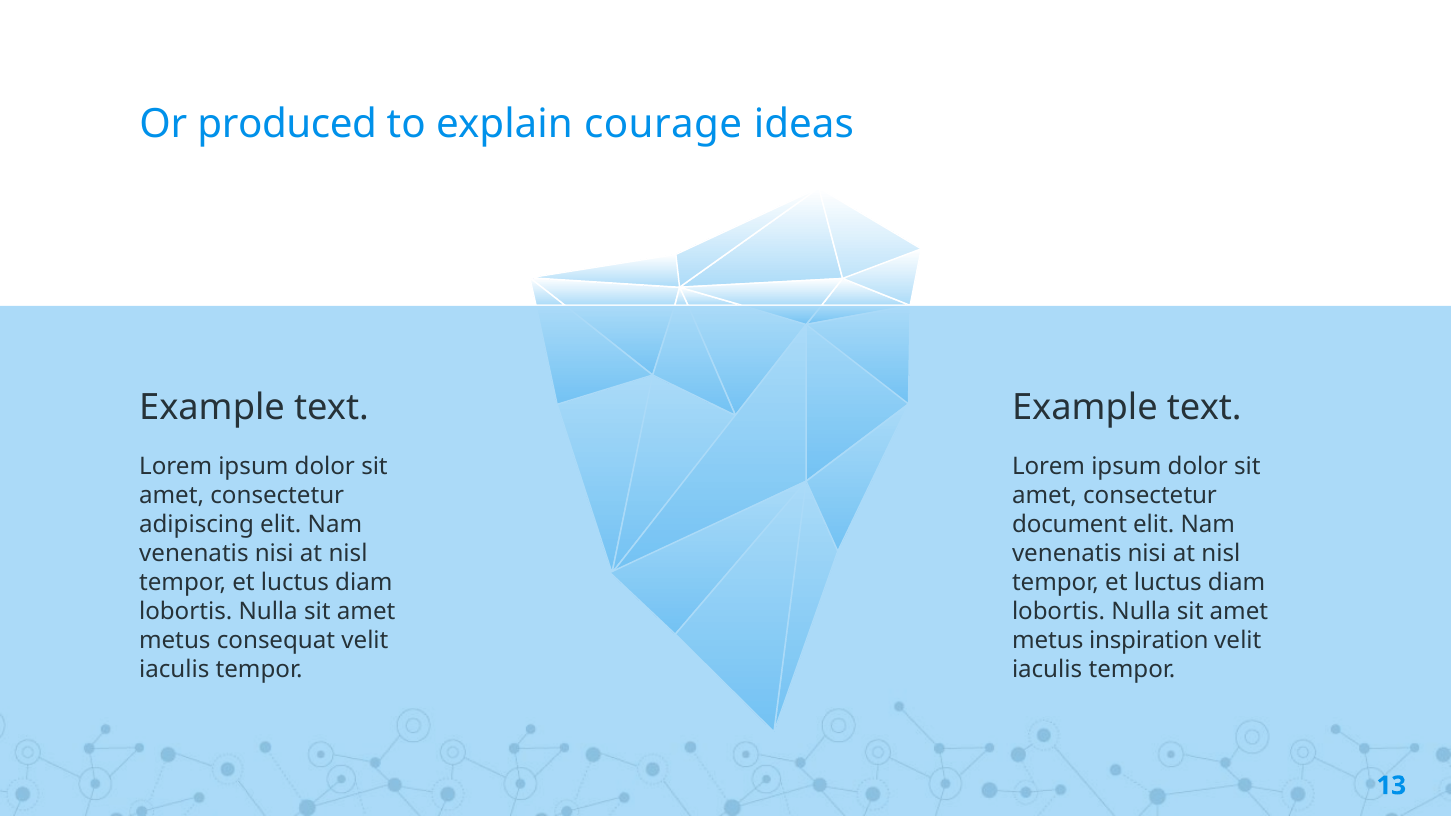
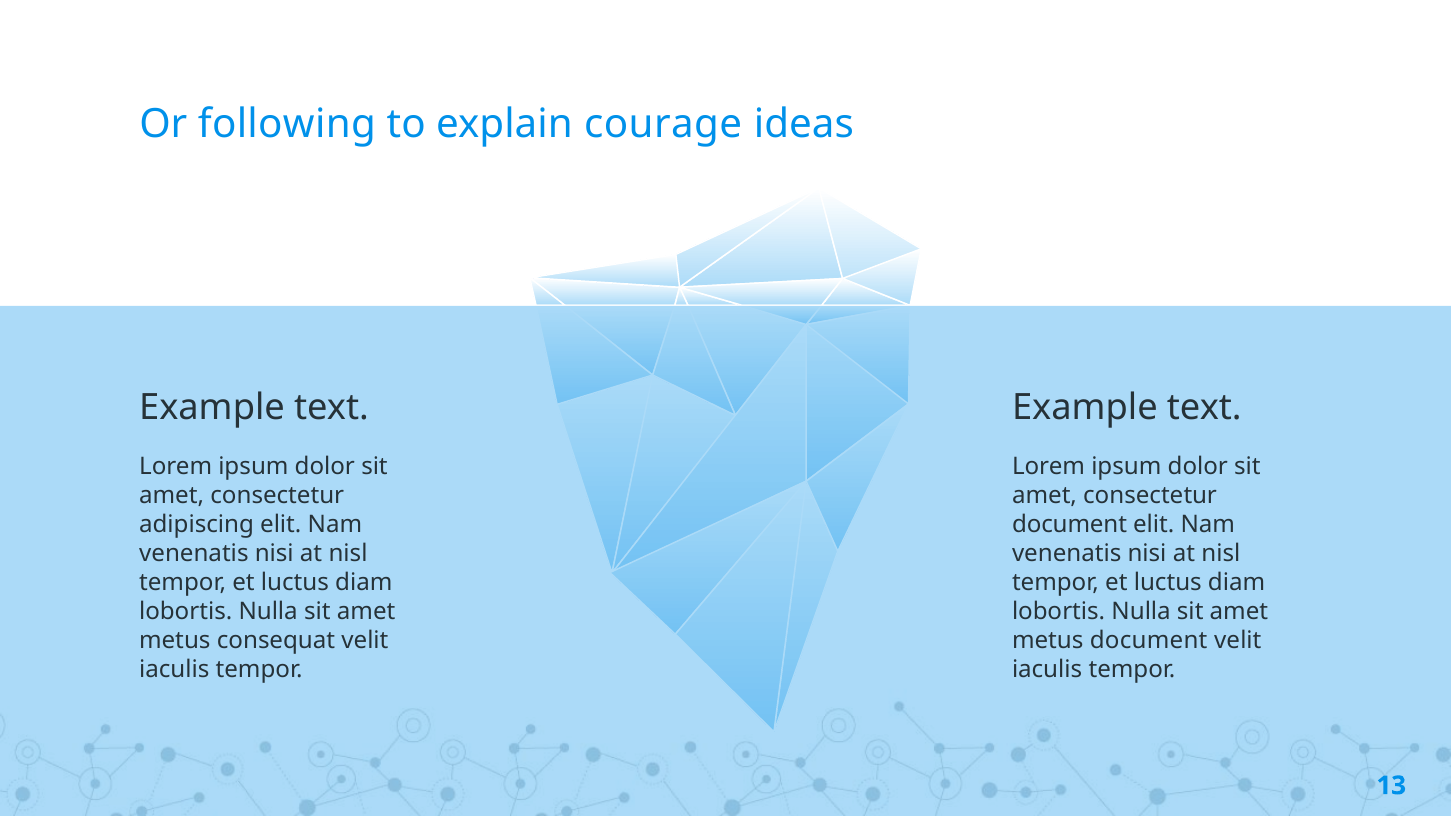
produced: produced -> following
metus inspiration: inspiration -> document
